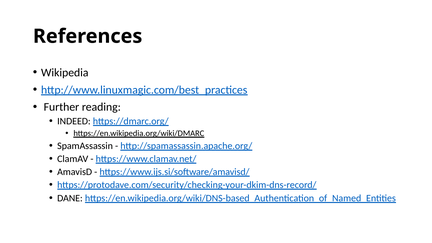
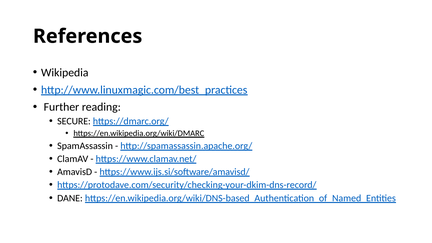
INDEED: INDEED -> SECURE
